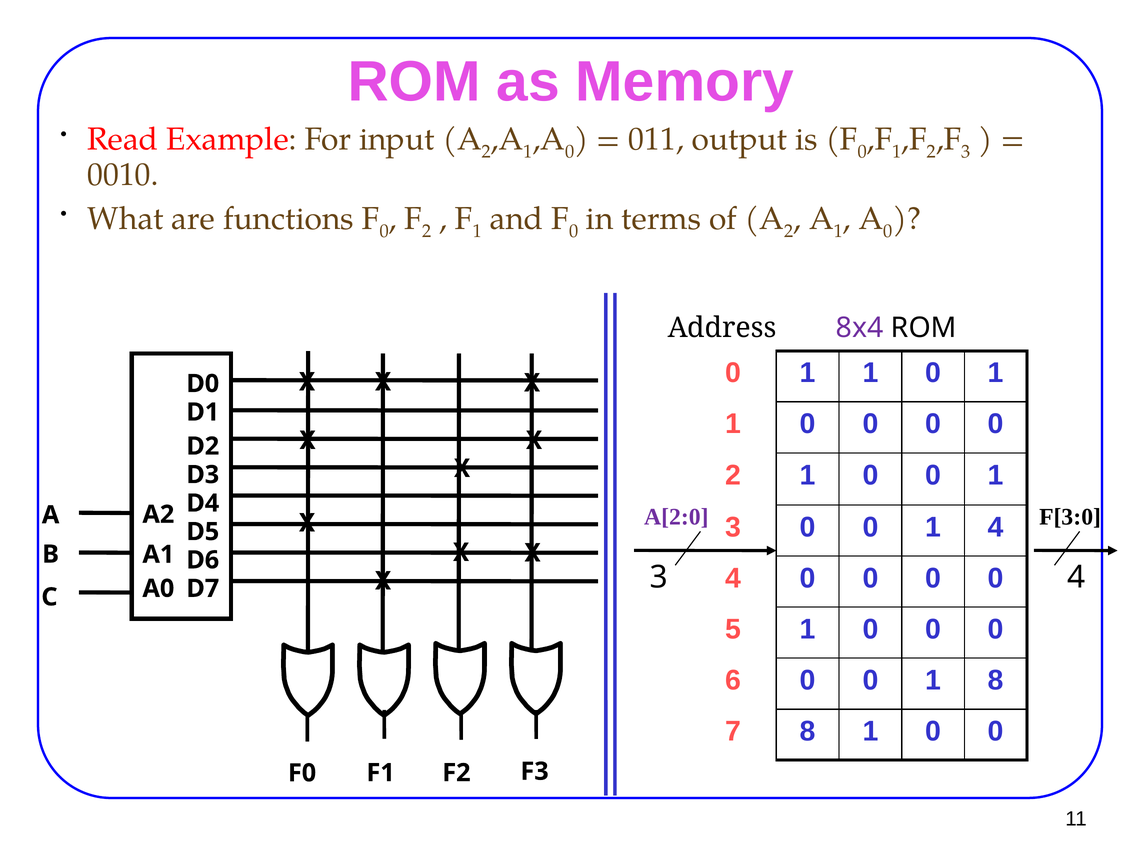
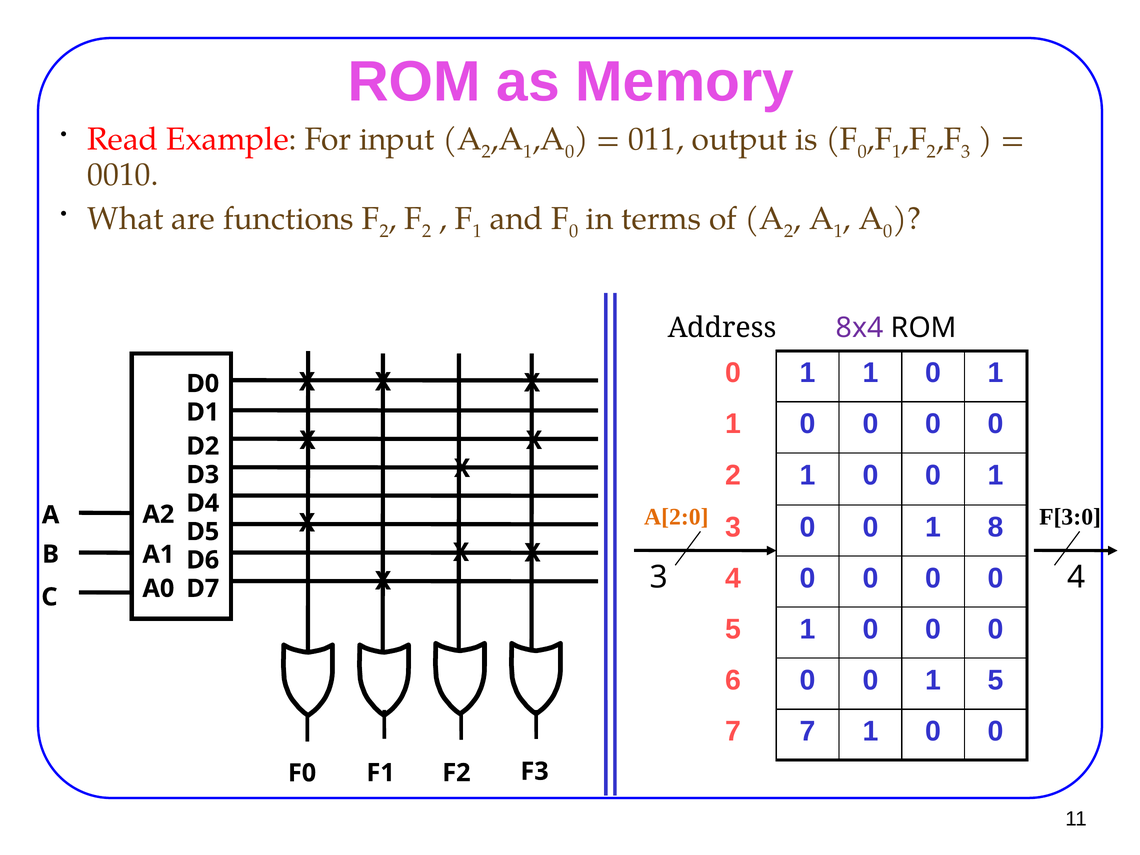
0 at (384, 231): 0 -> 2
A[2:0 colour: purple -> orange
1 4: 4 -> 8
1 8: 8 -> 5
7 8: 8 -> 7
